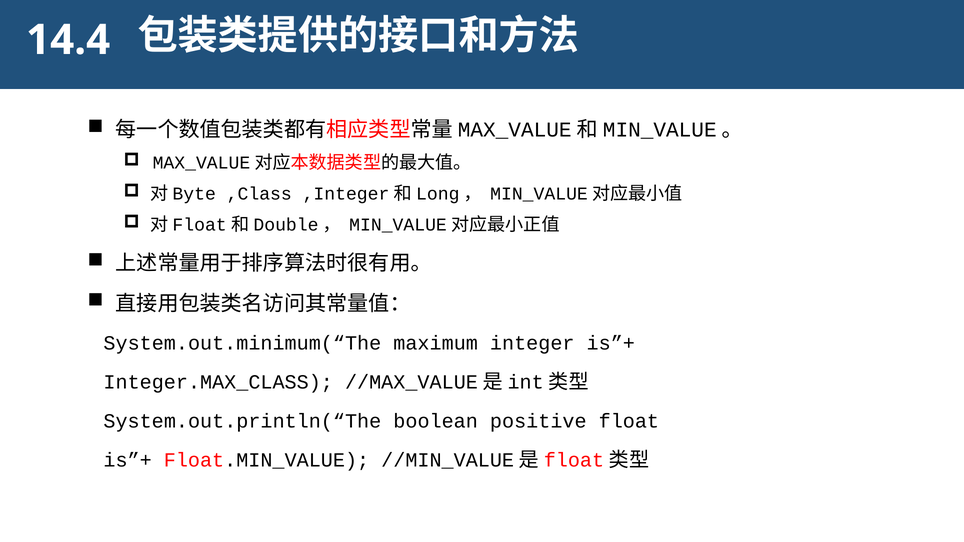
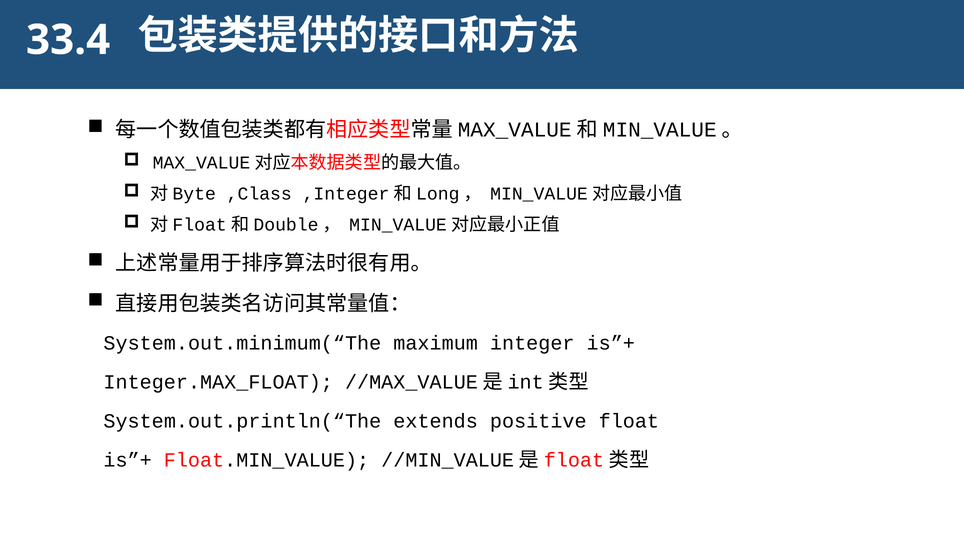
14.4: 14.4 -> 33.4
Integer.MAX_CLASS: Integer.MAX_CLASS -> Integer.MAX_FLOAT
boolean: boolean -> extends
